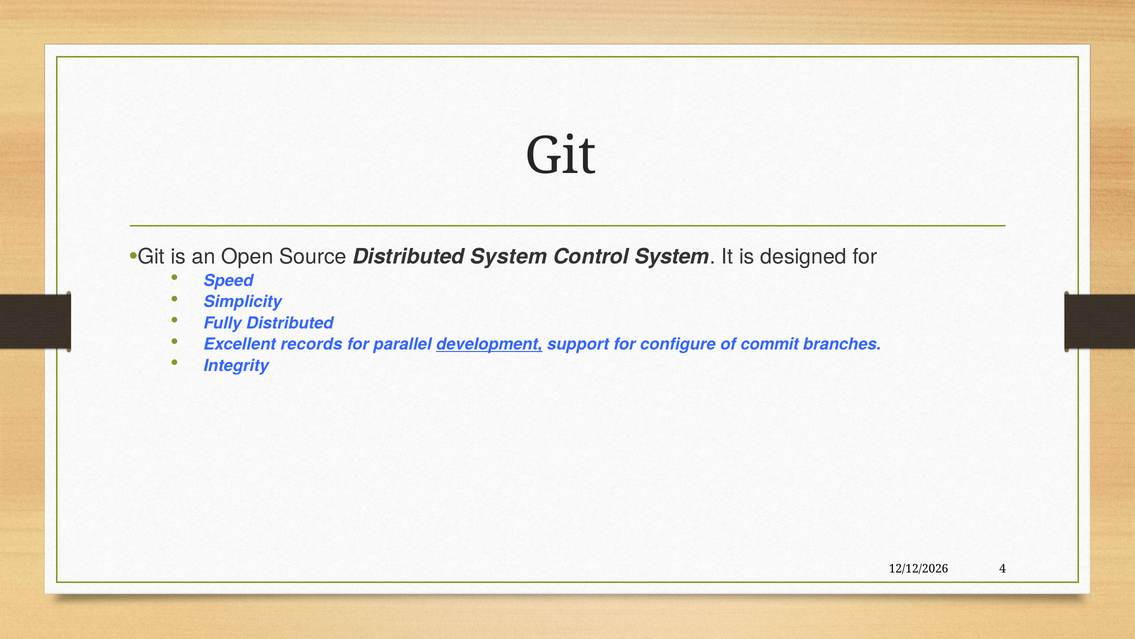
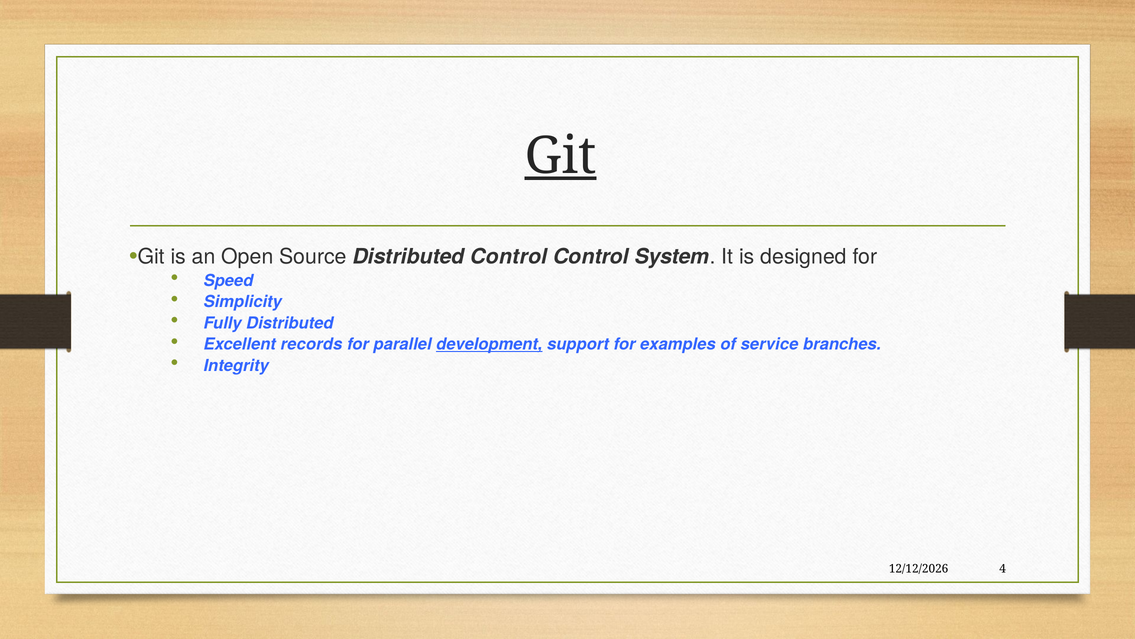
Git at (561, 156) underline: none -> present
Distributed System: System -> Control
configure: configure -> examples
commit: commit -> service
